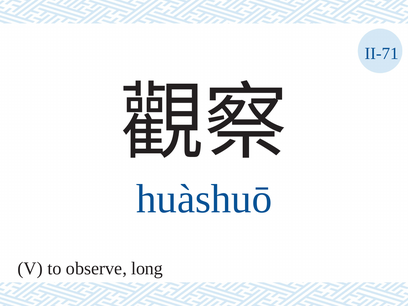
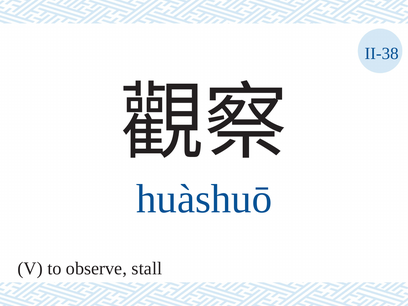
II-71: II-71 -> II-38
long: long -> stall
